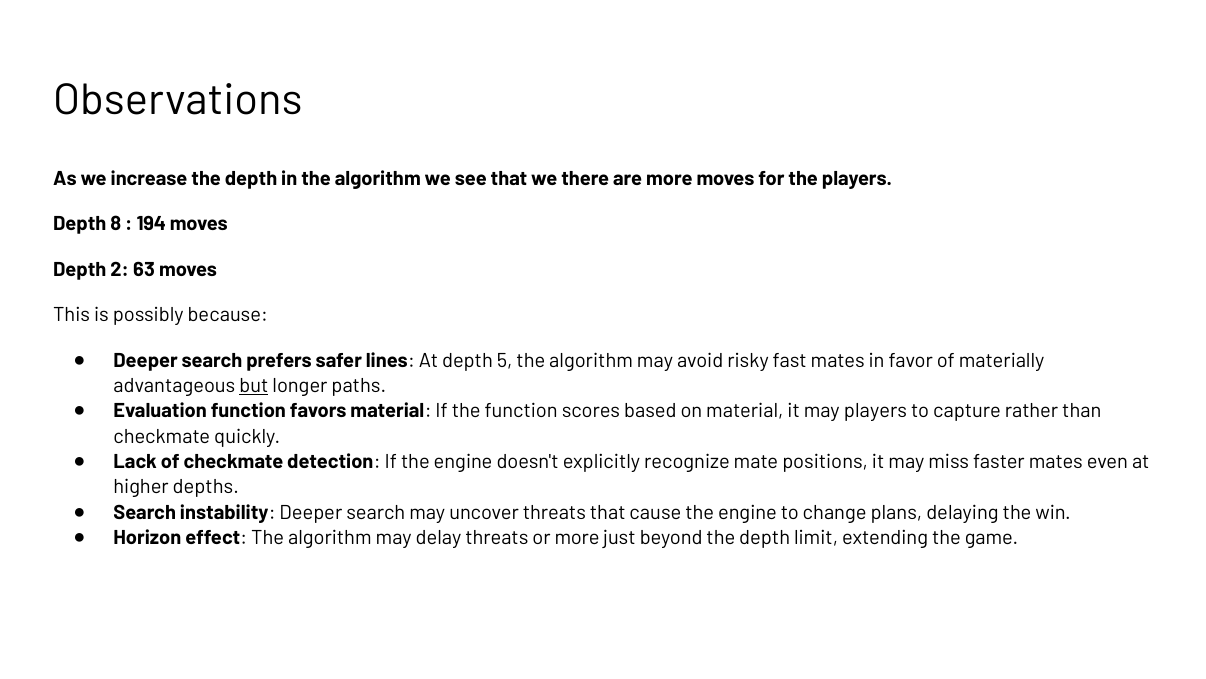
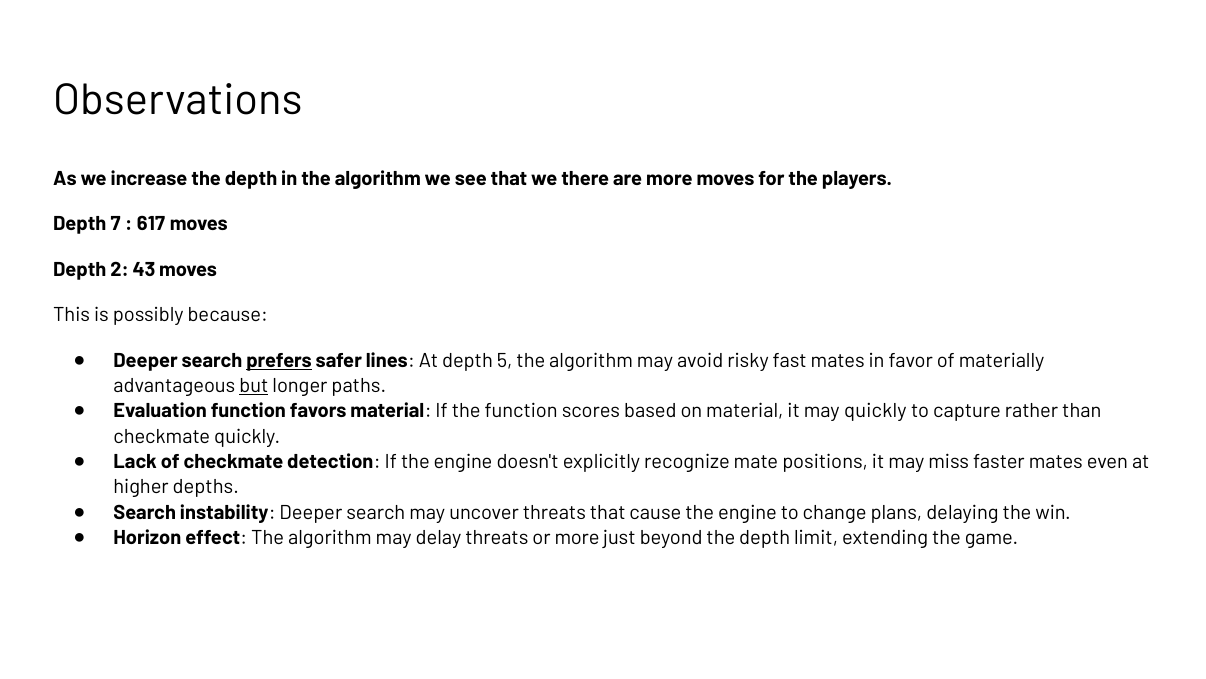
8: 8 -> 7
194: 194 -> 617
63: 63 -> 43
prefers underline: none -> present
may players: players -> quickly
